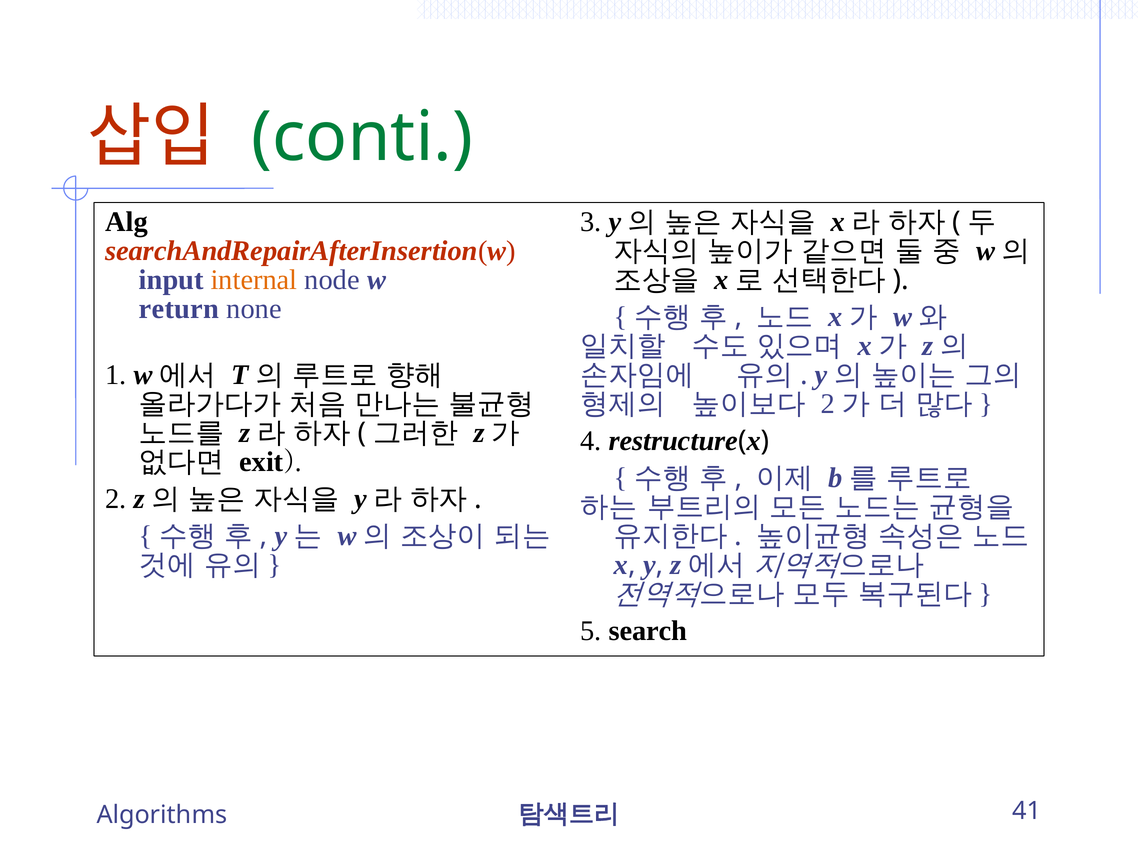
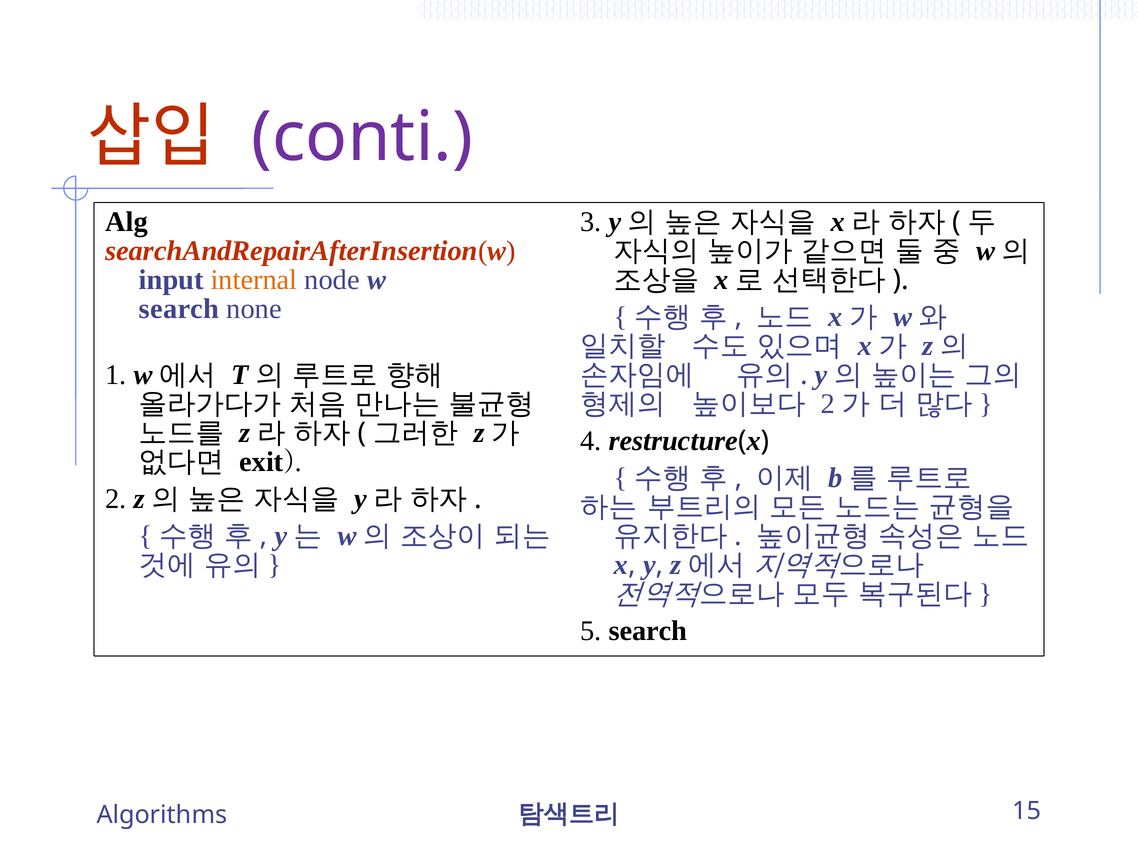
conti colour: green -> purple
return at (179, 309): return -> search
41: 41 -> 15
